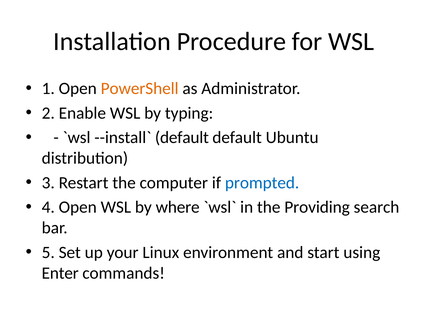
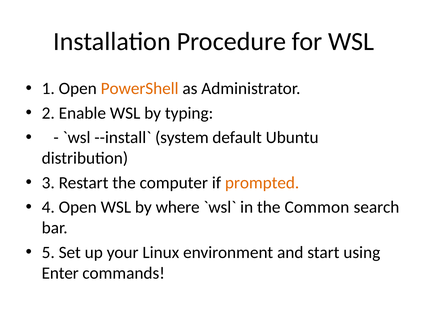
default at (182, 138): default -> system
prompted colour: blue -> orange
Providing: Providing -> Common
